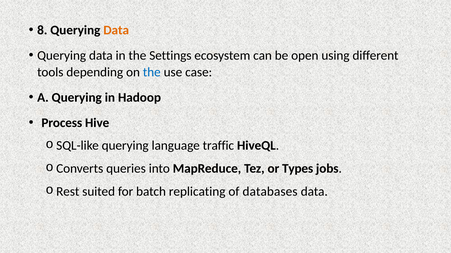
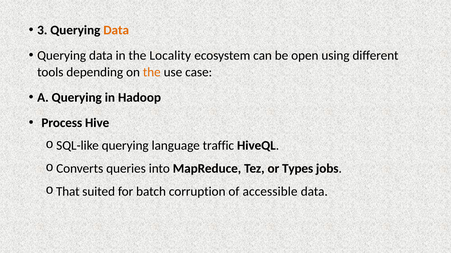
8: 8 -> 3
Settings: Settings -> Locality
the at (152, 72) colour: blue -> orange
Rest: Rest -> That
replicating: replicating -> corruption
databases: databases -> accessible
